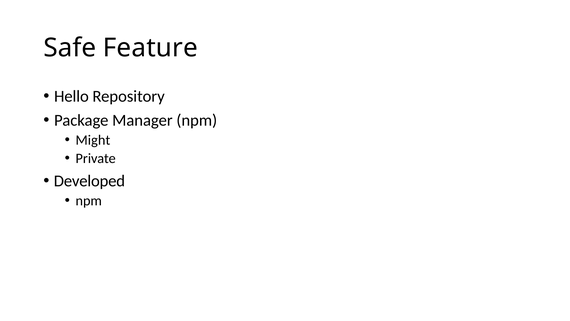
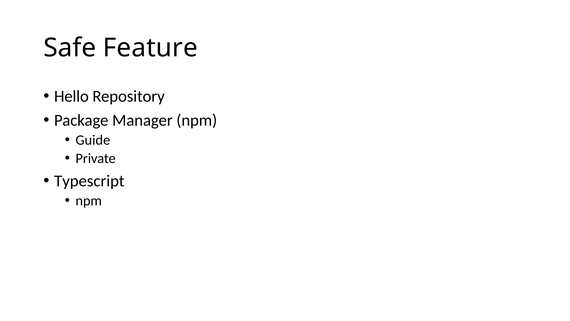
Might: Might -> Guide
Developed: Developed -> Typescript
